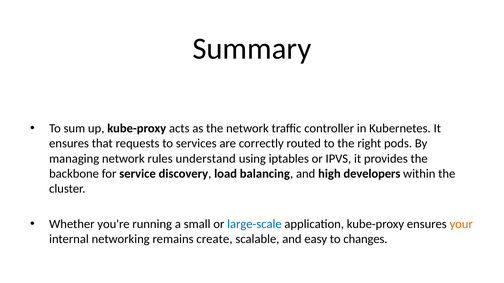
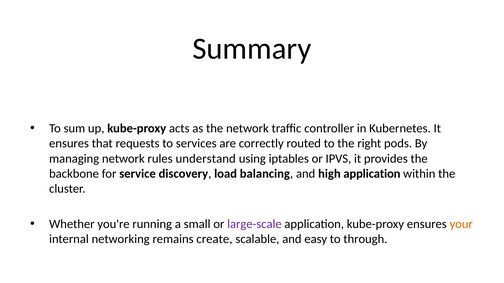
high developers: developers -> application
large-scale colour: blue -> purple
changes: changes -> through
